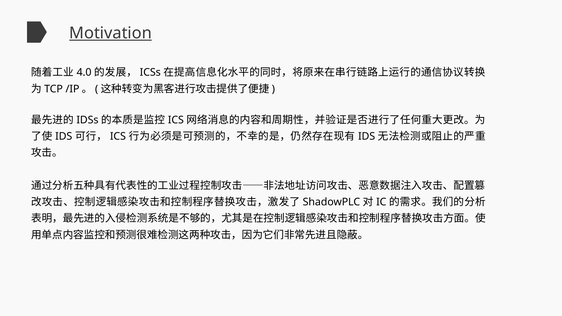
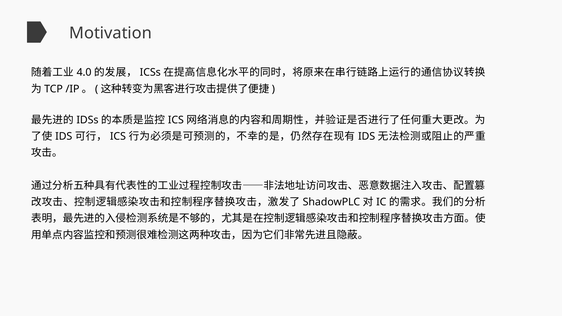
Motivation underline: present -> none
